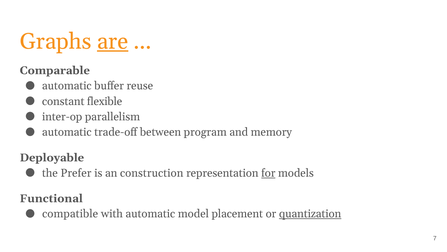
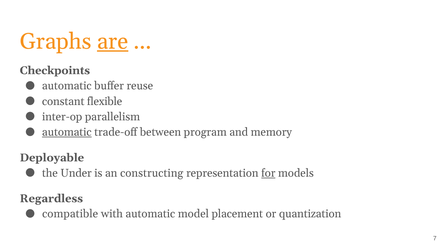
Comparable: Comparable -> Checkpoints
automatic at (67, 132) underline: none -> present
Prefer: Prefer -> Under
construction: construction -> constructing
Functional: Functional -> Regardless
quantization underline: present -> none
